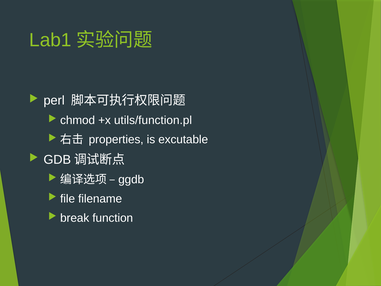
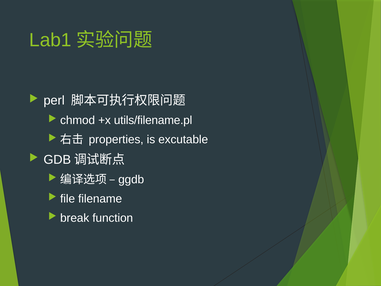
utils/function.pl: utils/function.pl -> utils/filename.pl
